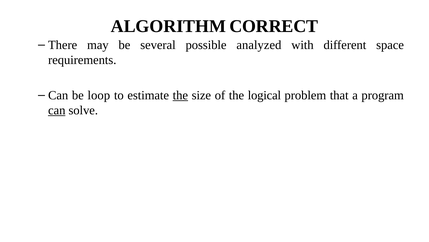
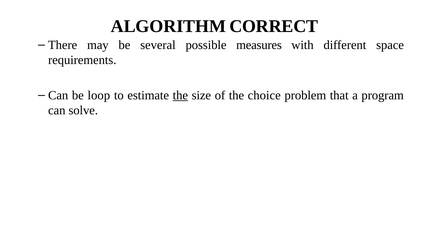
analyzed: analyzed -> measures
logical: logical -> choice
can at (57, 110) underline: present -> none
